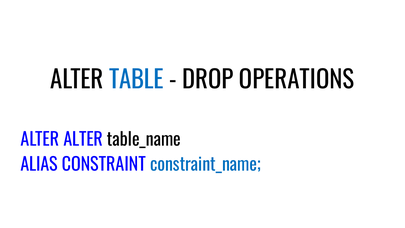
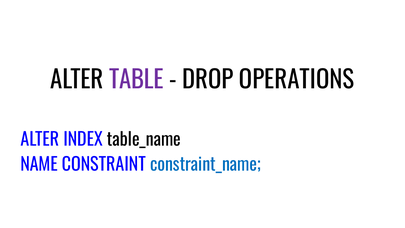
TABLE colour: blue -> purple
ALTER ALTER: ALTER -> INDEX
ALIAS: ALIAS -> NAME
